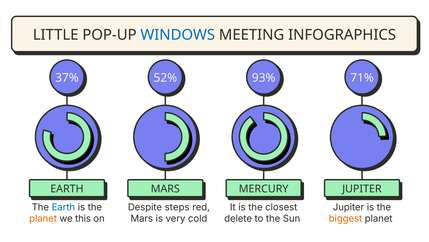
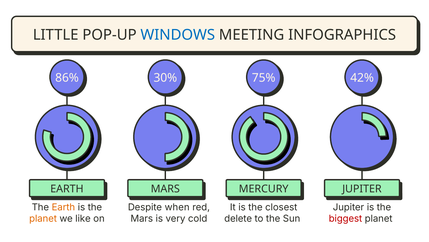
37%: 37% -> 86%
52%: 52% -> 30%
93%: 93% -> 75%
71%: 71% -> 42%
Earth at (63, 207) colour: blue -> orange
steps: steps -> when
this: this -> like
biggest colour: orange -> red
